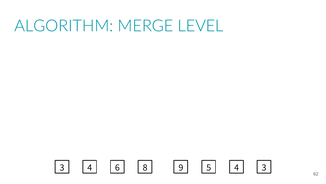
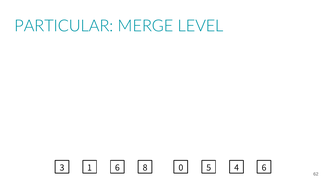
ALGORITHM: ALGORITHM -> PARTICULAR
3 4: 4 -> 1
9: 9 -> 0
4 3: 3 -> 6
